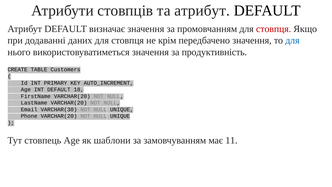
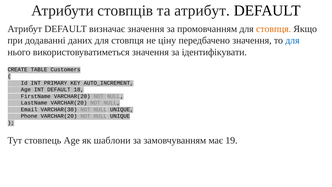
стовпця at (274, 29) colour: red -> orange
крім: крім -> ціну
продуктивність: продуктивність -> ідентифікувати
11: 11 -> 19
